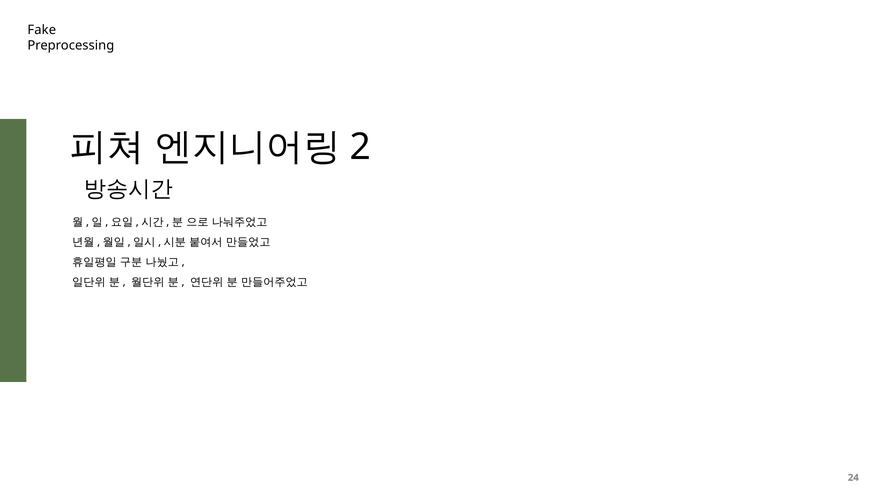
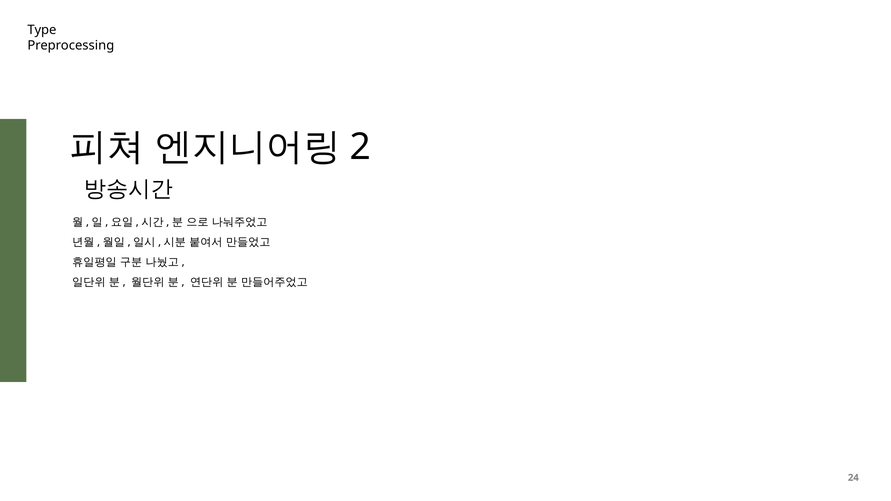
Fake: Fake -> Type
